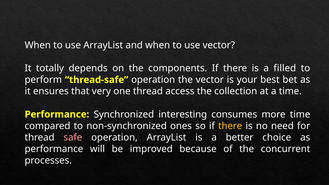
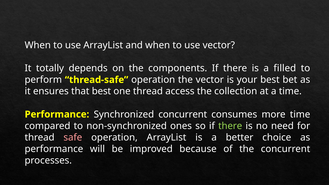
that very: very -> best
Synchronized interesting: interesting -> concurrent
there at (230, 126) colour: yellow -> light green
